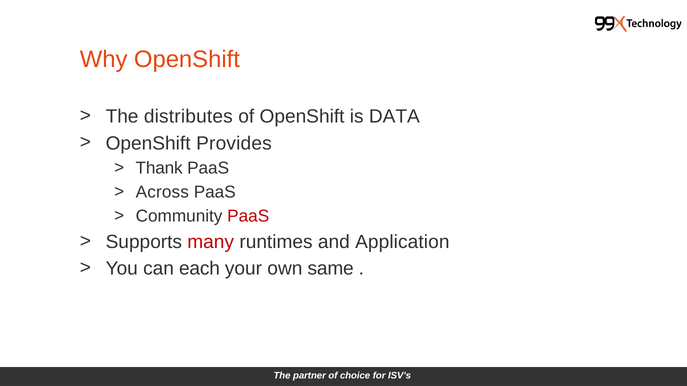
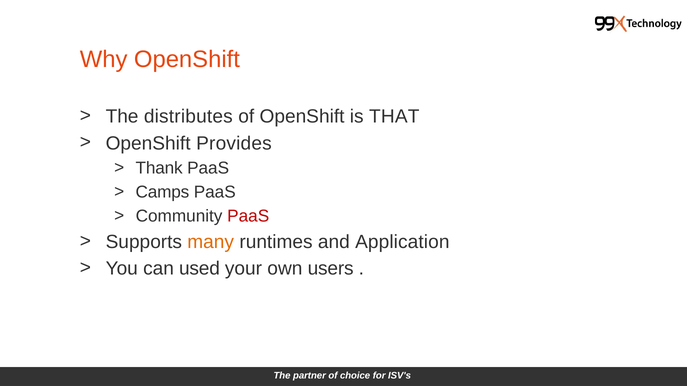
DATA: DATA -> THAT
Across: Across -> Camps
many colour: red -> orange
each: each -> used
same: same -> users
